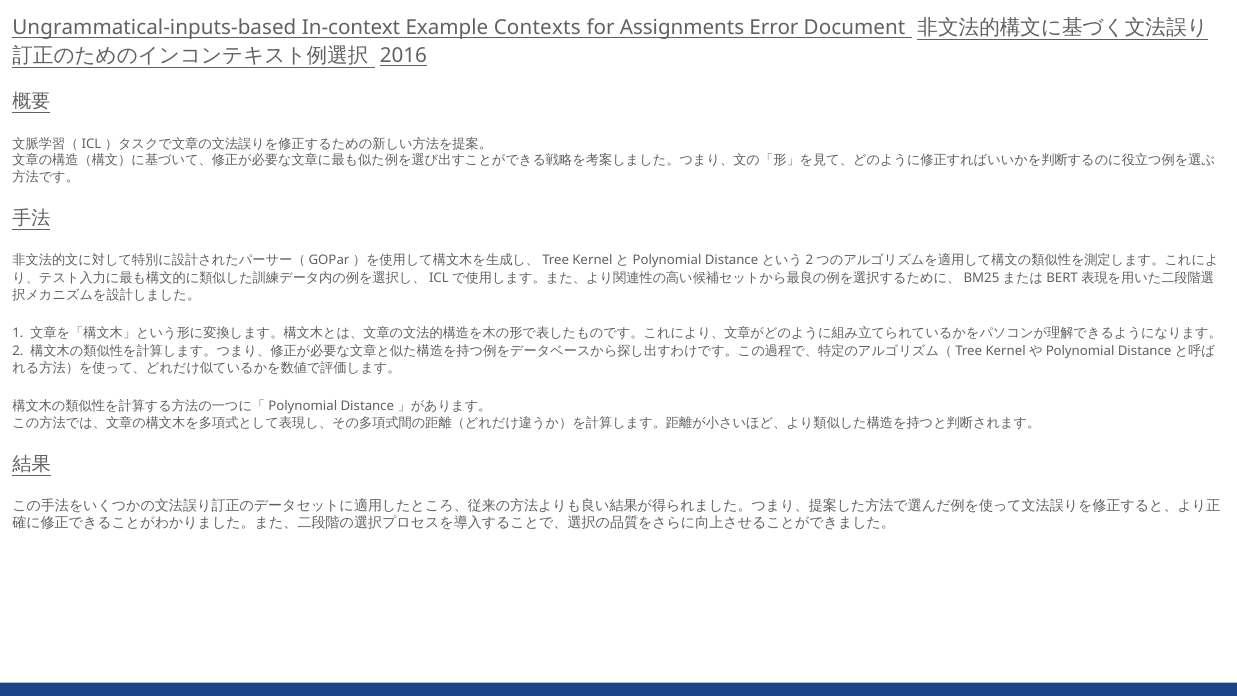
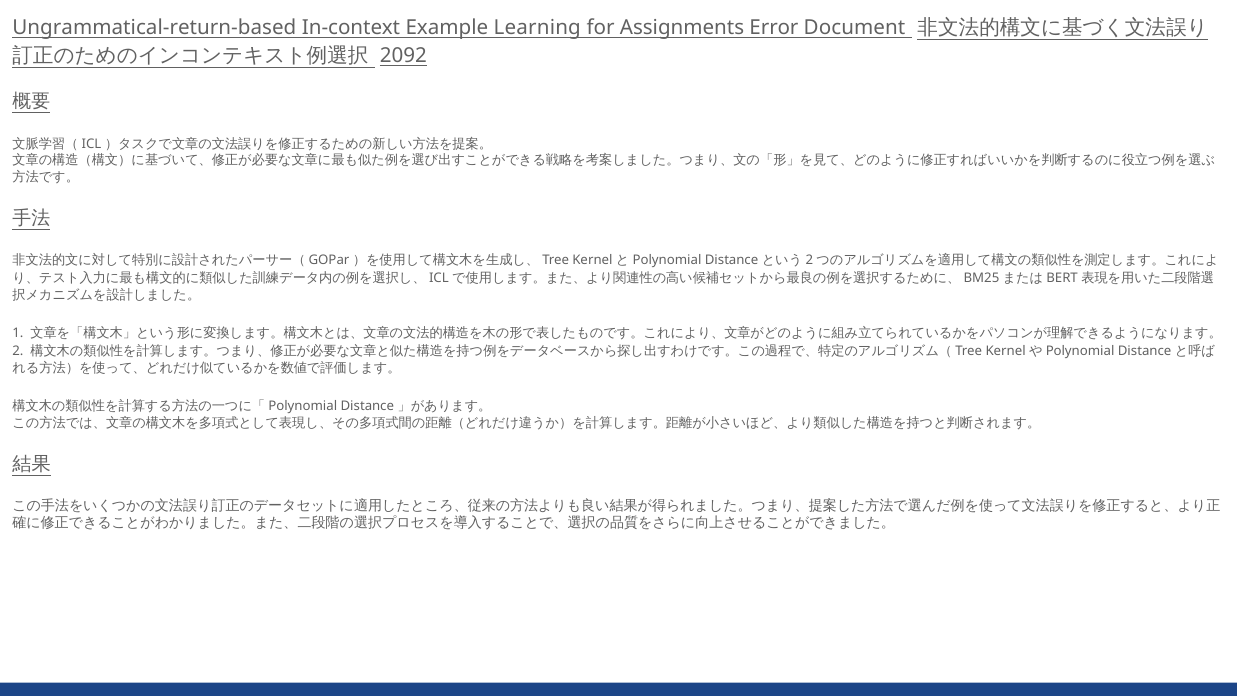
Ungrammatical-inputs-based: Ungrammatical-inputs-based -> Ungrammatical-return-based
Contexts: Contexts -> Learning
2016: 2016 -> 2092
